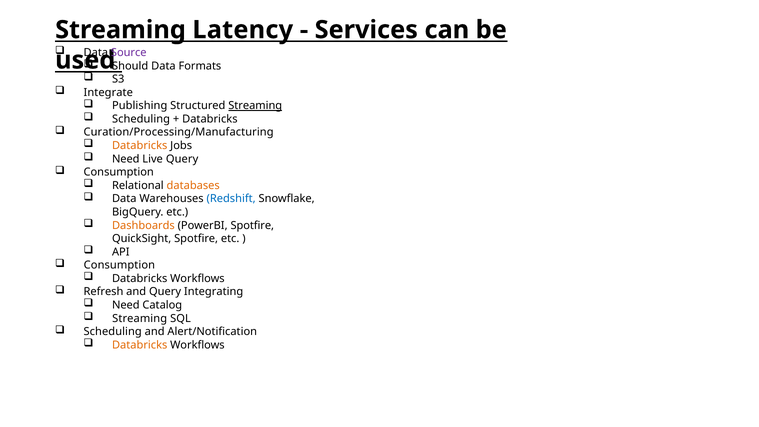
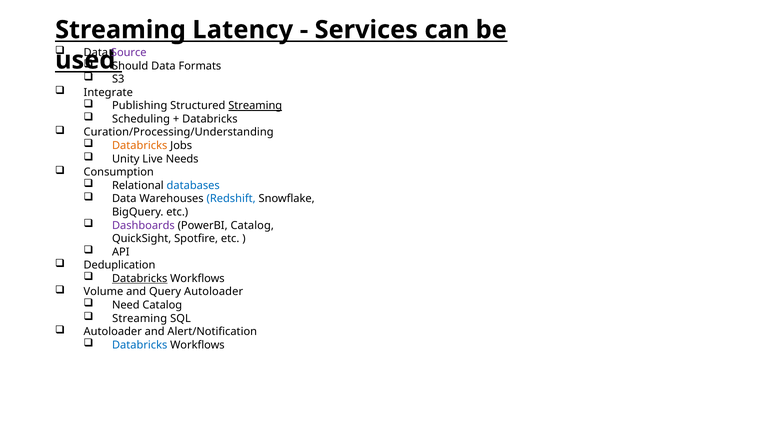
Curation/Processing/Manufacturing: Curation/Processing/Manufacturing -> Curation/Processing/Understanding
Need at (126, 159): Need -> Unity
Live Query: Query -> Needs
databases colour: orange -> blue
Dashboards colour: orange -> purple
PowerBI Spotfire: Spotfire -> Catalog
Consumption at (119, 265): Consumption -> Deduplication
Databricks at (140, 278) underline: none -> present
Refresh: Refresh -> Volume
Query Integrating: Integrating -> Autoloader
Scheduling at (113, 332): Scheduling -> Autoloader
Databricks at (140, 345) colour: orange -> blue
